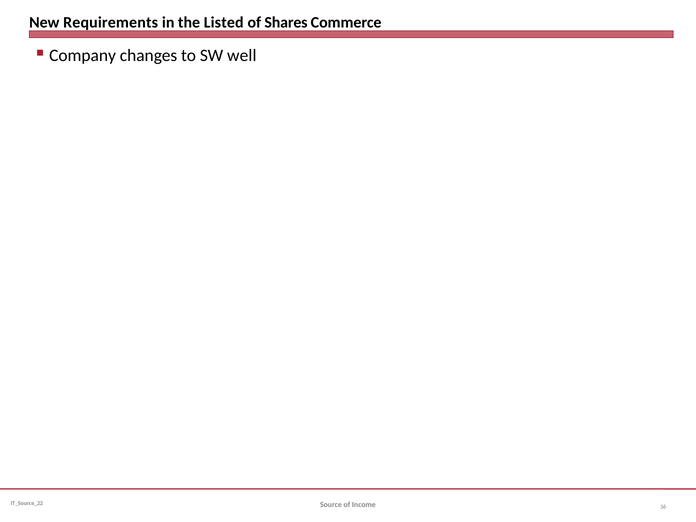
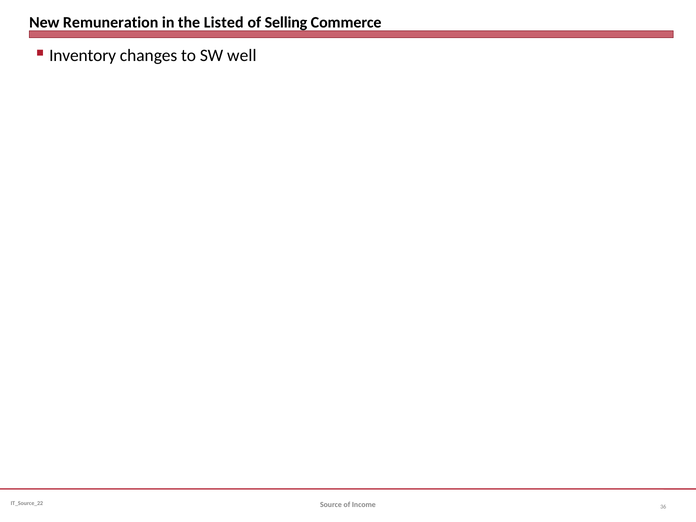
Requirements: Requirements -> Remuneration
Shares: Shares -> Selling
Company: Company -> Inventory
